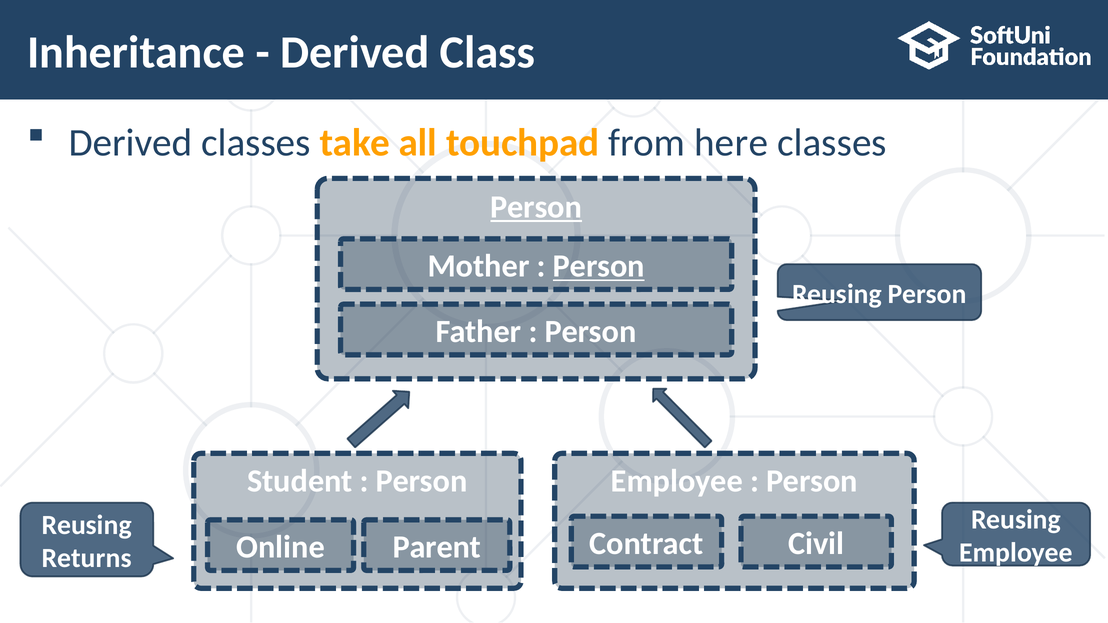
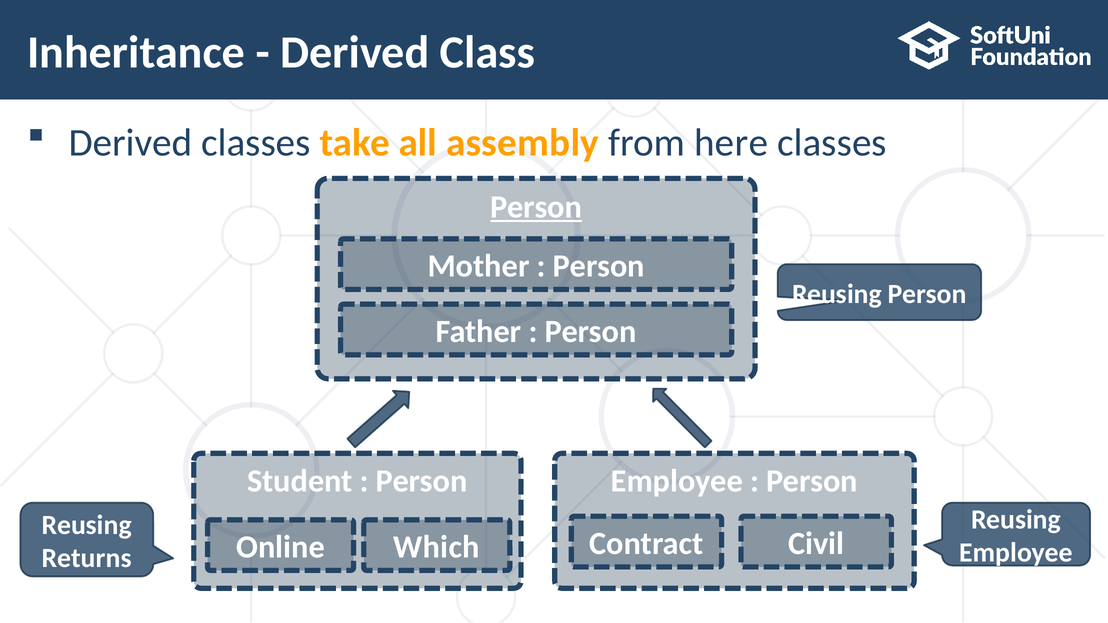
touchpad: touchpad -> assembly
Person at (599, 267) underline: present -> none
Parent: Parent -> Which
